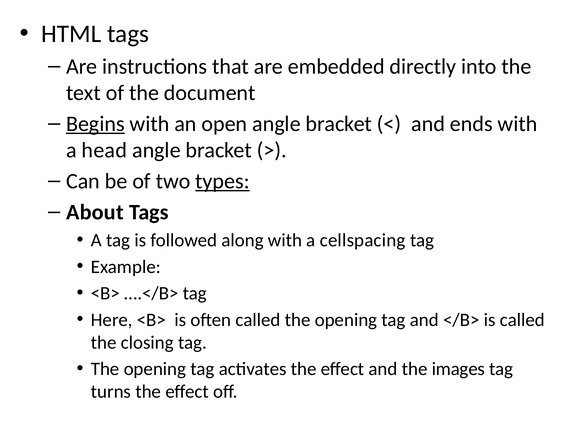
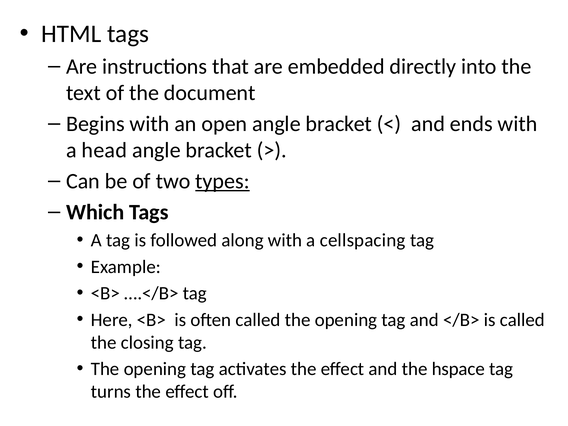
Begins underline: present -> none
About: About -> Which
images: images -> hspace
